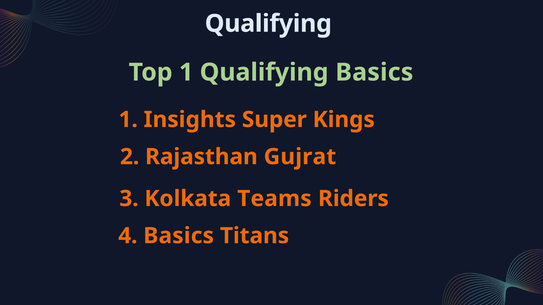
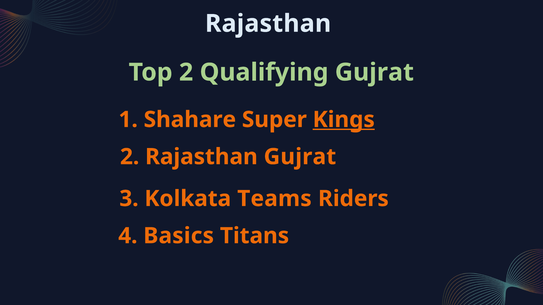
Qualifying at (268, 24): Qualifying -> Rajasthan
Top 1: 1 -> 2
Qualifying Basics: Basics -> Gujrat
Insights: Insights -> Shahare
Kings underline: none -> present
